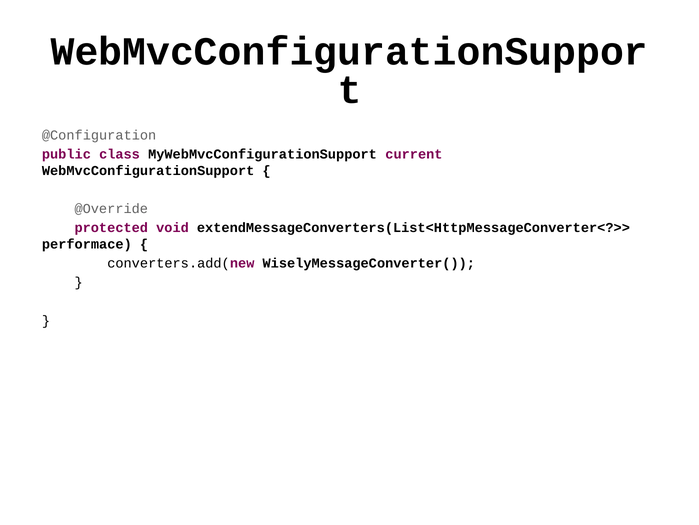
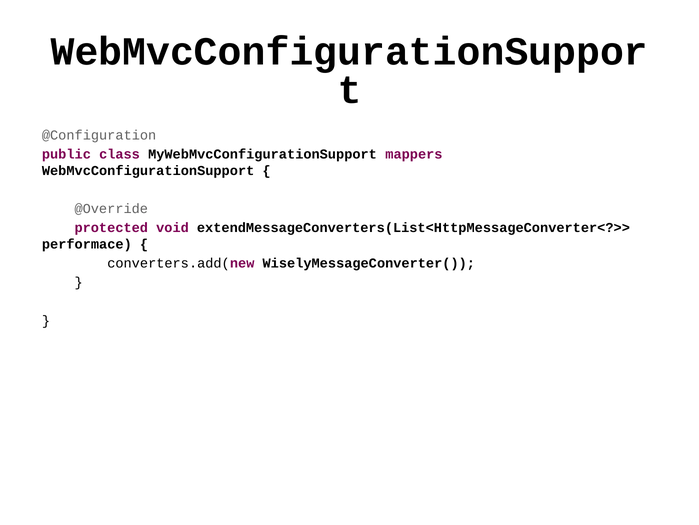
current: current -> mappers
